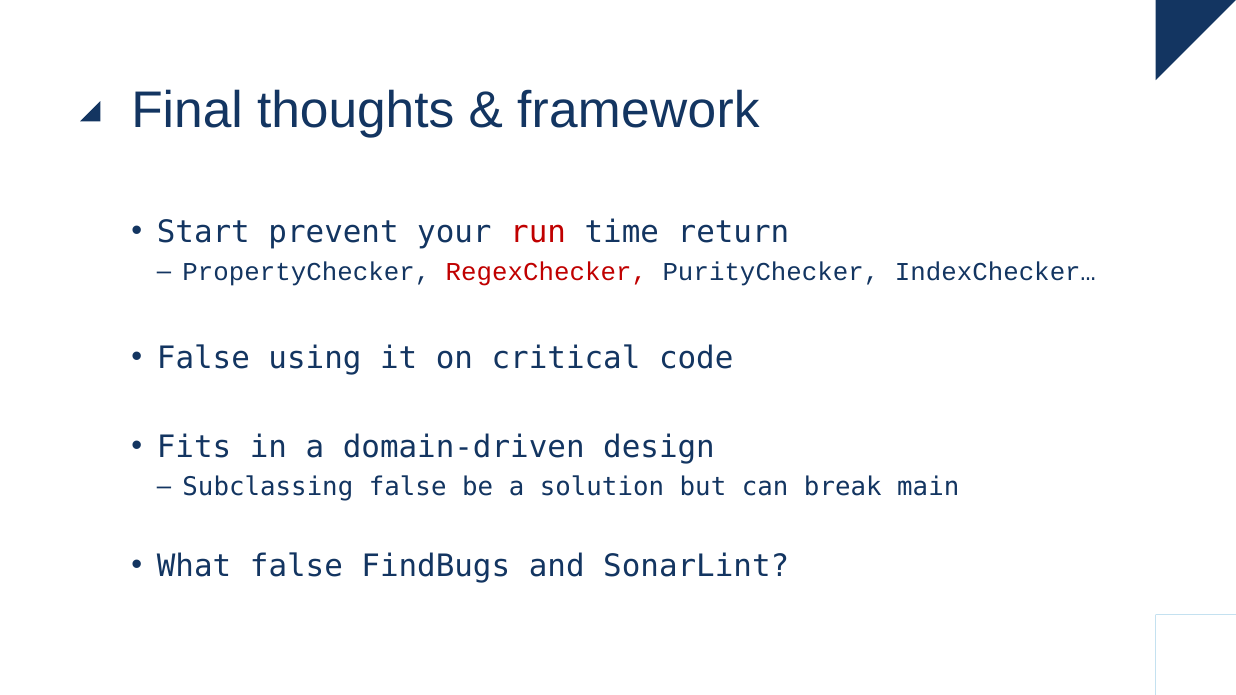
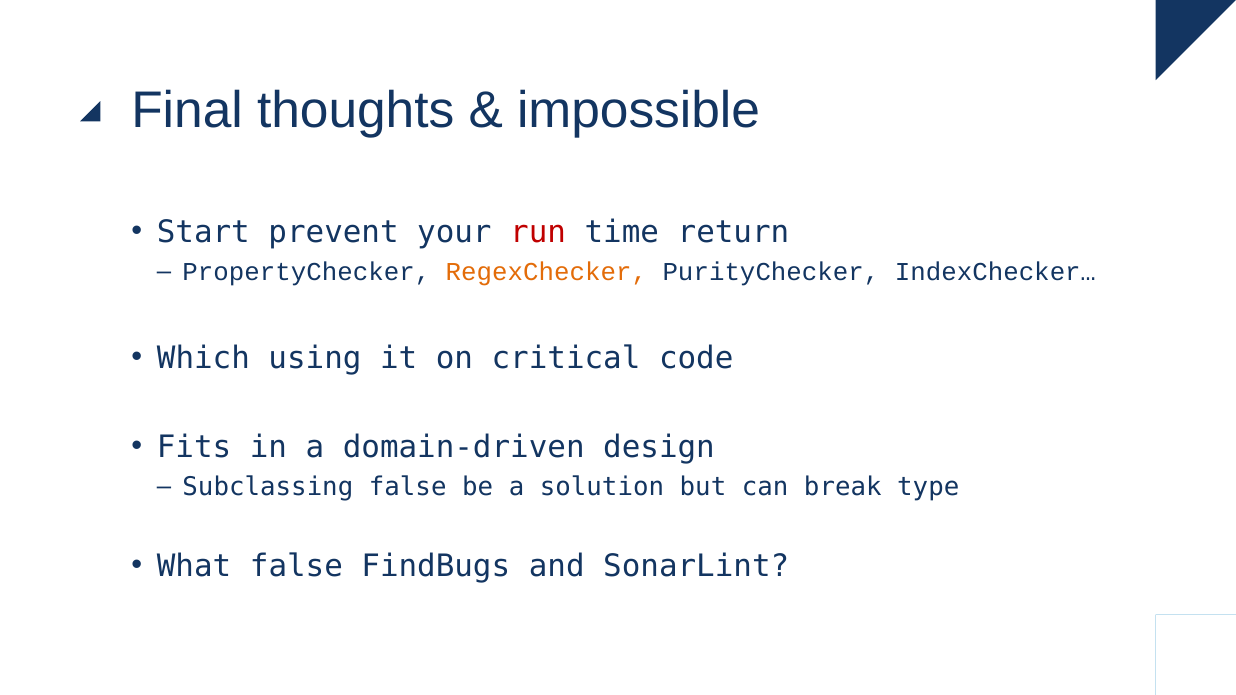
framework: framework -> impossible
RegexChecker colour: red -> orange
False at (203, 359): False -> Which
main: main -> type
